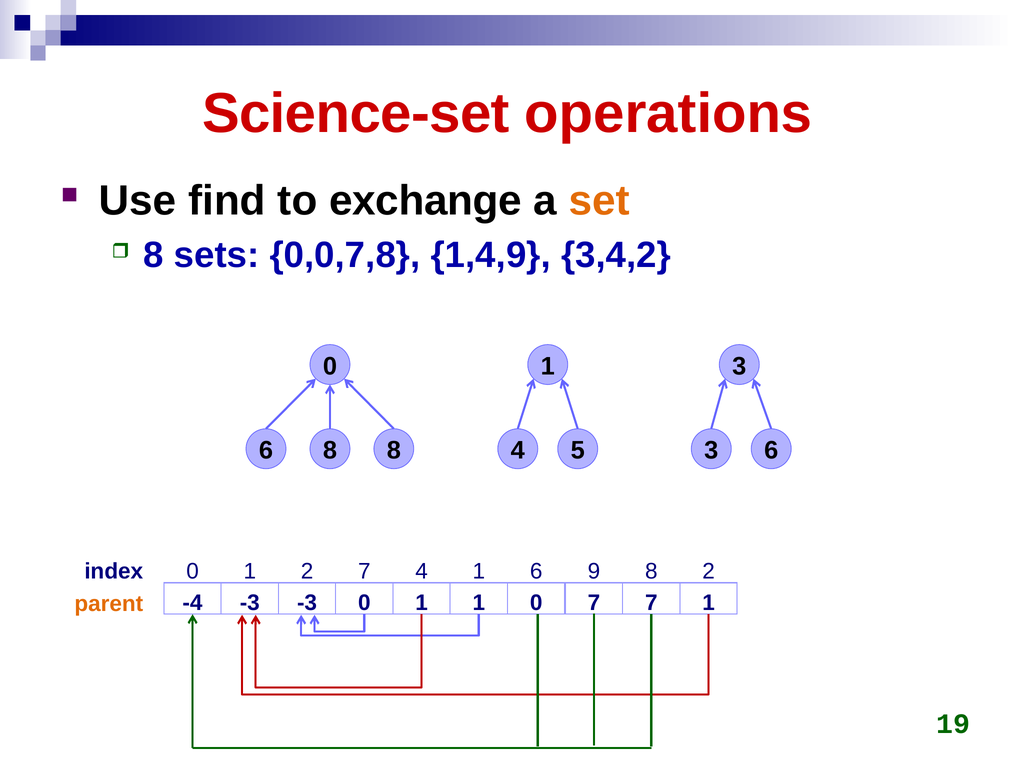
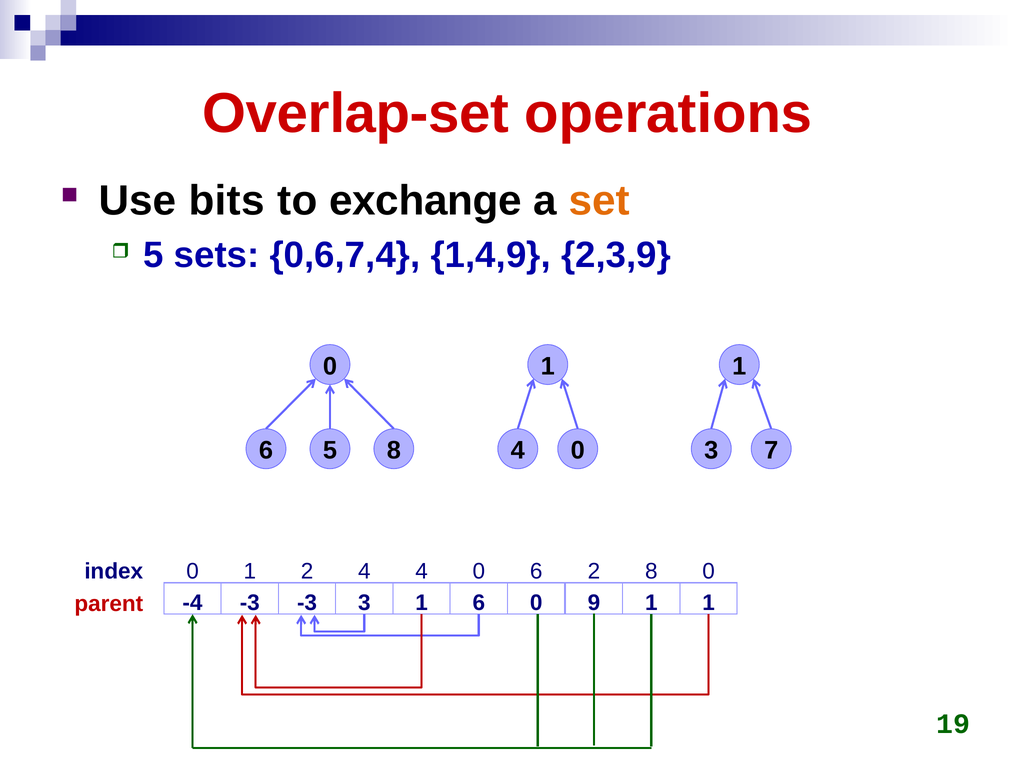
Science-set: Science-set -> Overlap-set
find: find -> bits
8 at (154, 255): 8 -> 5
0,0,7,8: 0,0,7,8 -> 0,6,7,4
3,4,2: 3,4,2 -> 2,3,9
0 3: 3 -> 1
6 8: 8 -> 5
5 at (578, 451): 5 -> 0
3 6: 6 -> 7
2 7: 7 -> 4
1 at (479, 572): 1 -> 0
6 9: 9 -> 2
8 2: 2 -> 0
-3 0: 0 -> 3
1 1: 1 -> 6
0 7: 7 -> 9
-4 7: 7 -> 1
parent colour: orange -> red
